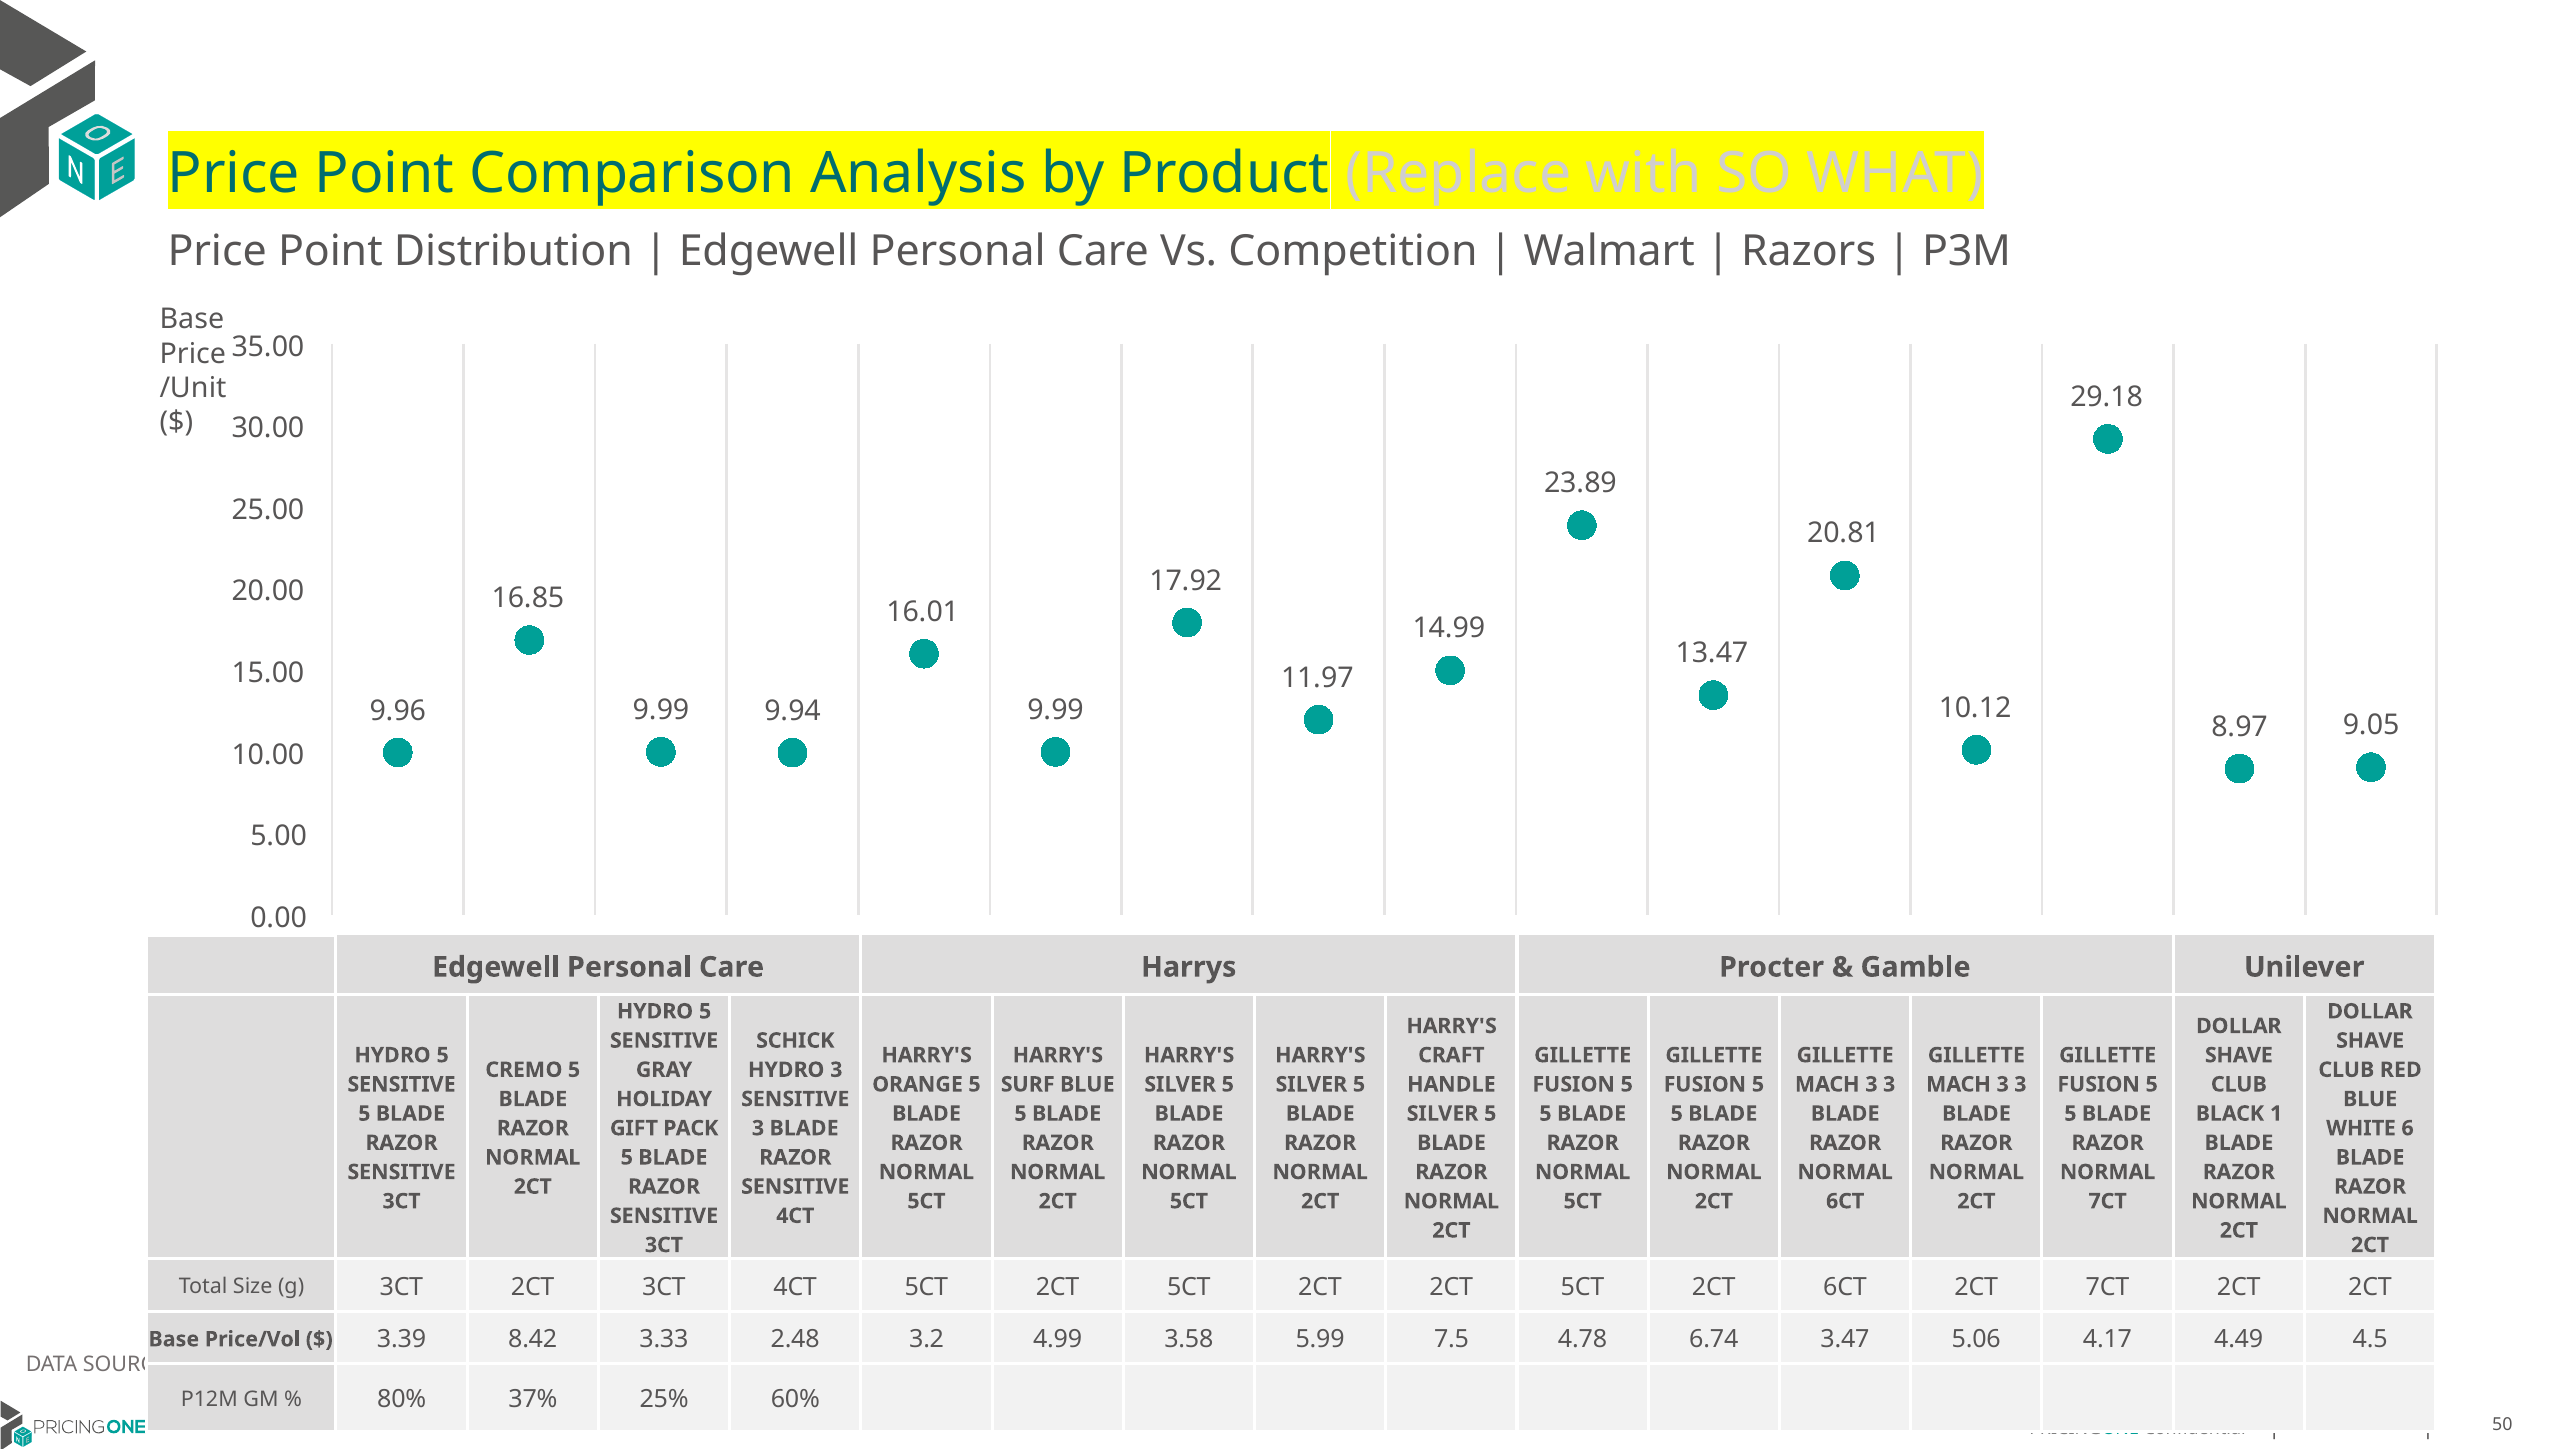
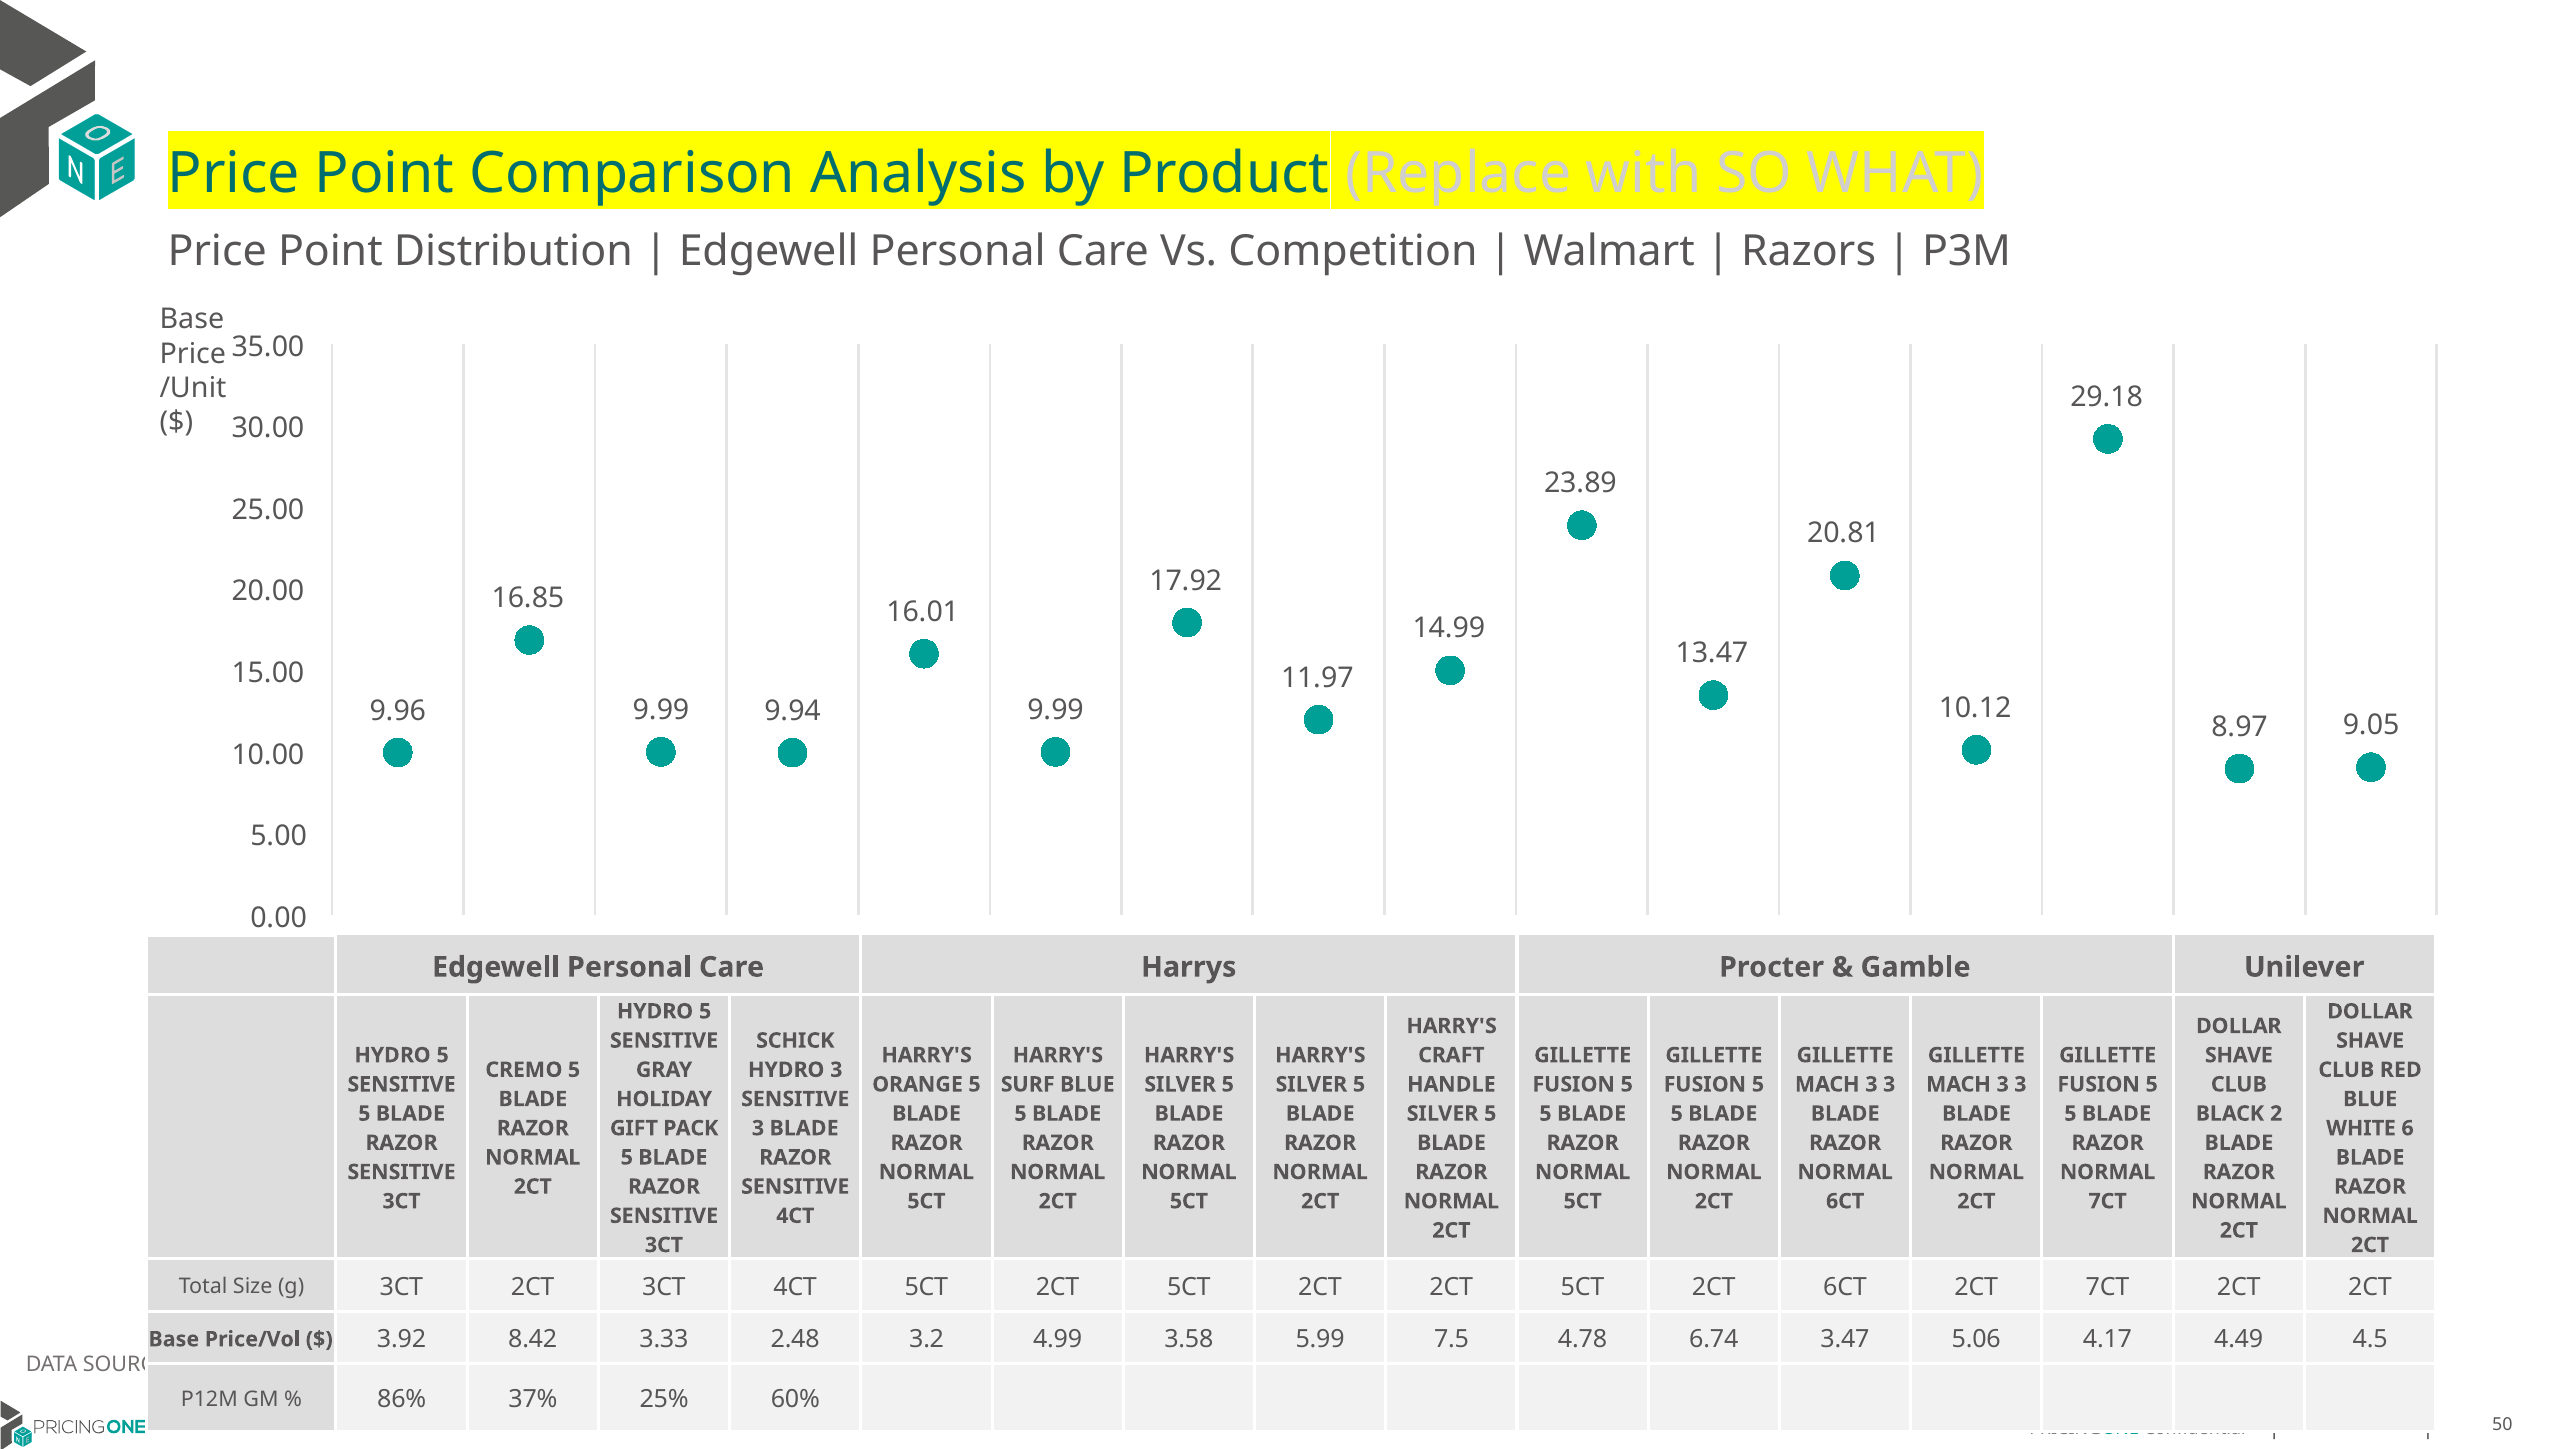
1: 1 -> 2
3.39: 3.39 -> 3.92
80%: 80% -> 86%
